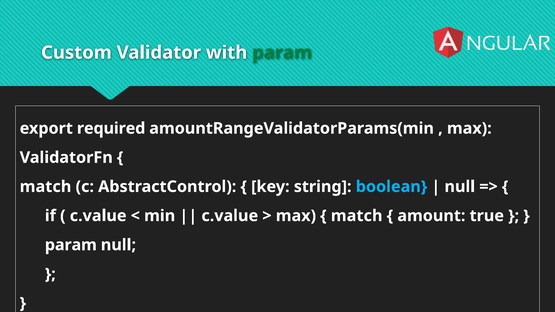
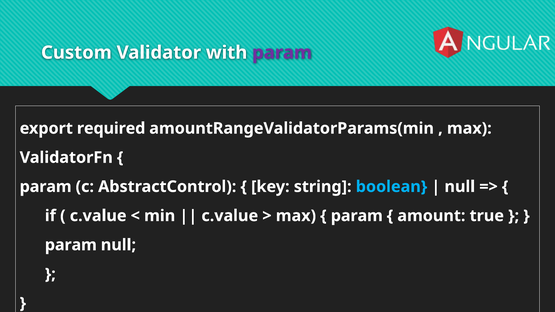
param at (282, 53) colour: green -> purple
match at (46, 187): match -> param
match at (357, 216): match -> param
